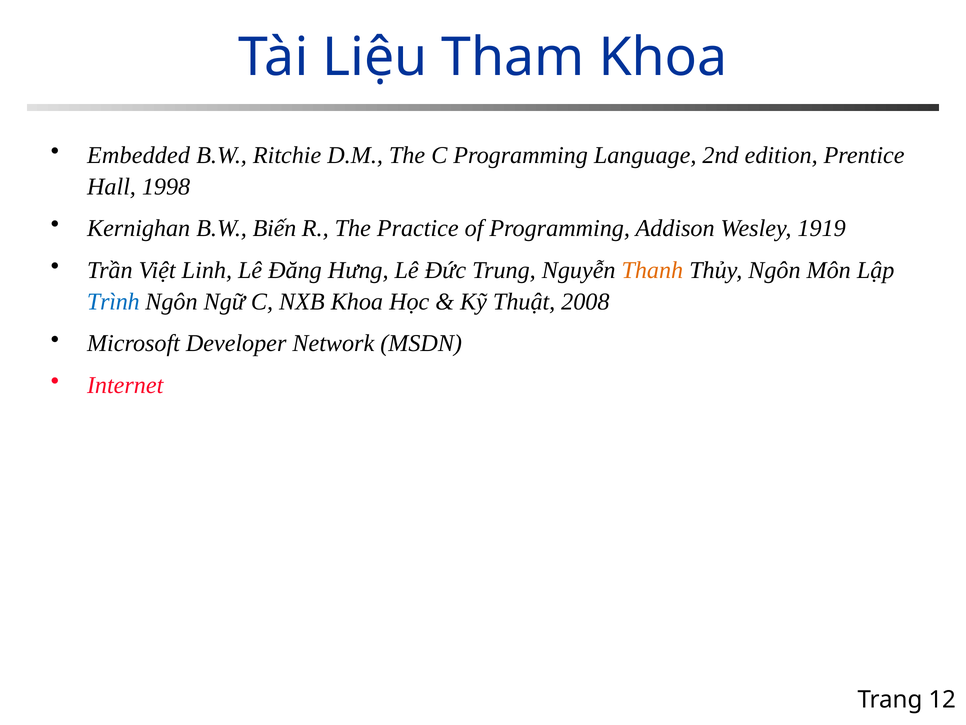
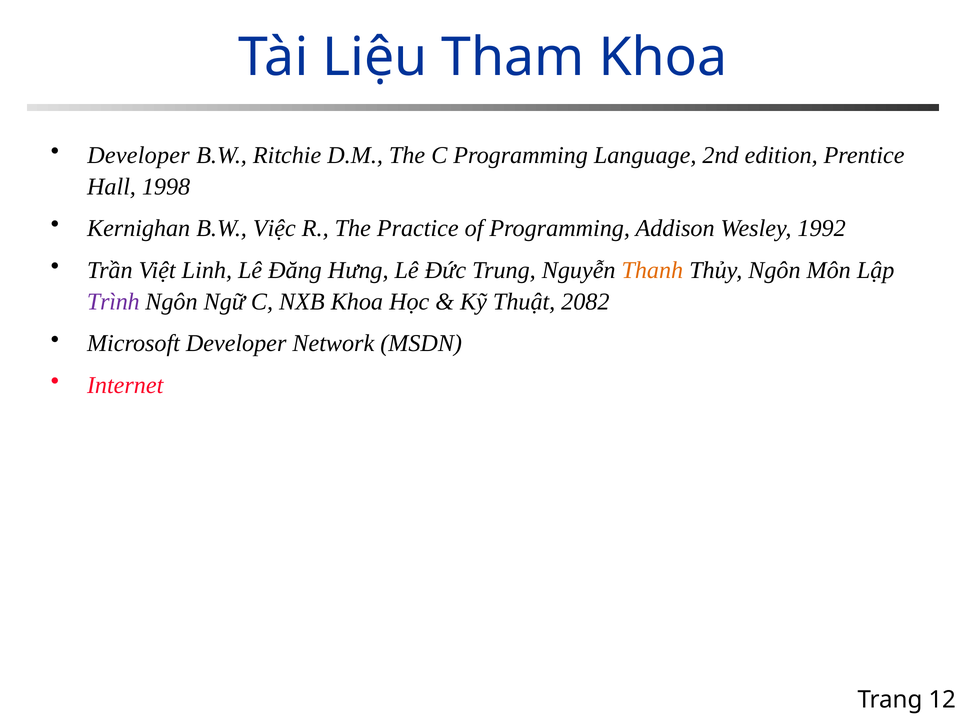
Embedded at (139, 155): Embedded -> Developer
Biến: Biến -> Việc
1919: 1919 -> 1992
Trình colour: blue -> purple
2008: 2008 -> 2082
